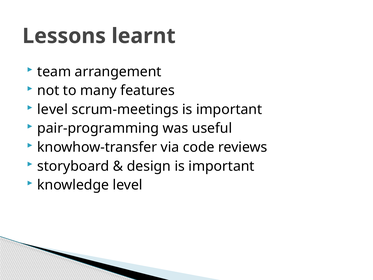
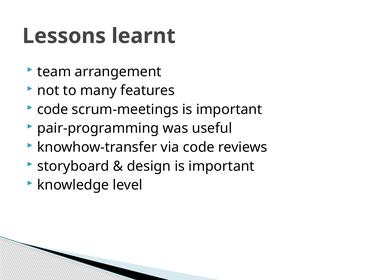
level at (53, 109): level -> code
